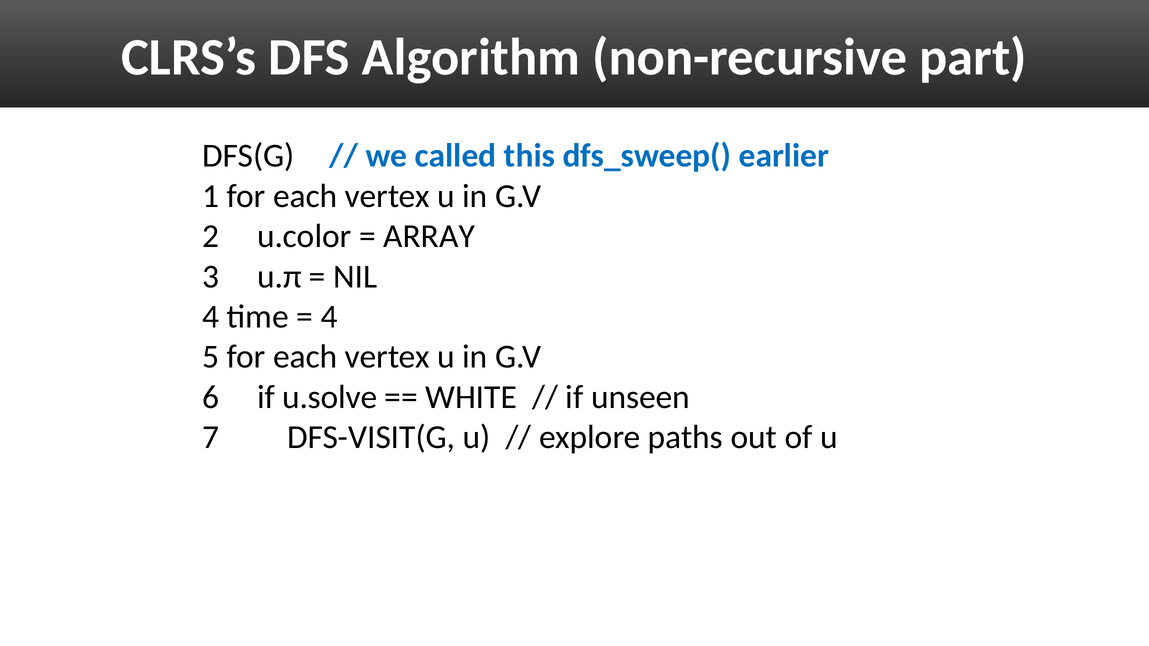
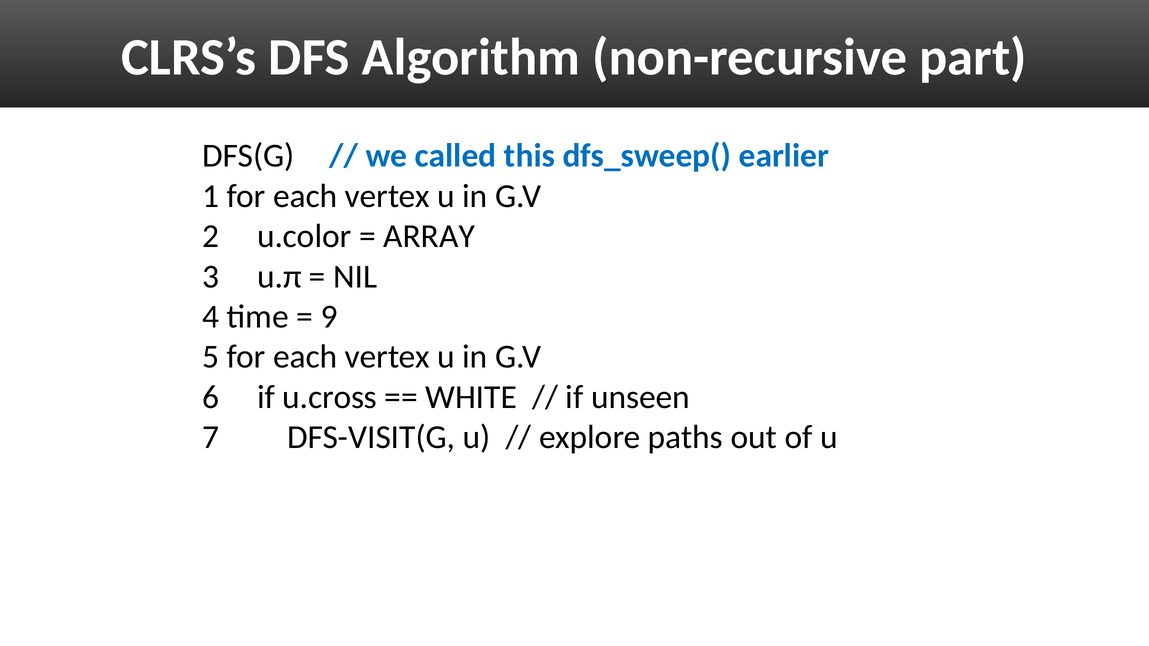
4 at (329, 317): 4 -> 9
u.solve: u.solve -> u.cross
